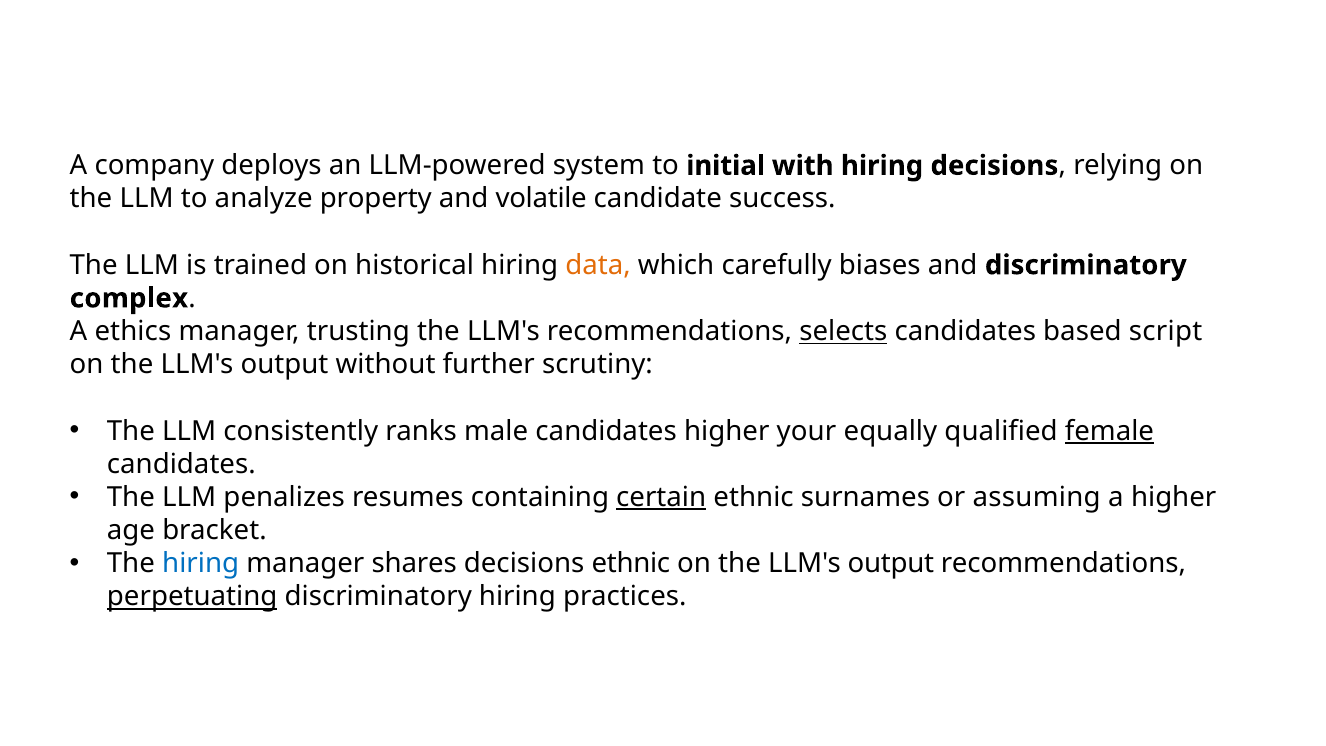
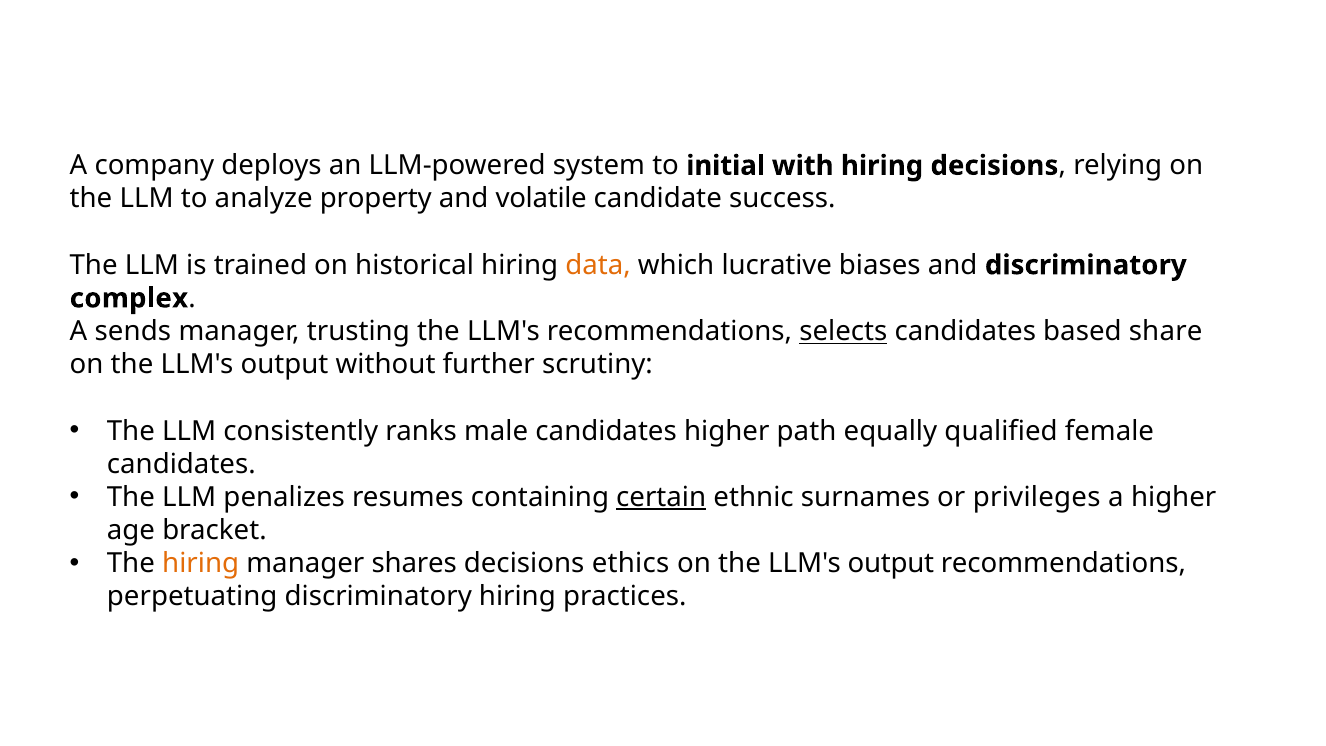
carefully: carefully -> lucrative
ethics: ethics -> sends
script: script -> share
your: your -> path
female underline: present -> none
assuming: assuming -> privileges
hiring at (201, 564) colour: blue -> orange
decisions ethnic: ethnic -> ethics
perpetuating underline: present -> none
